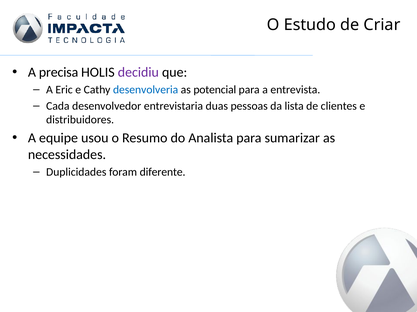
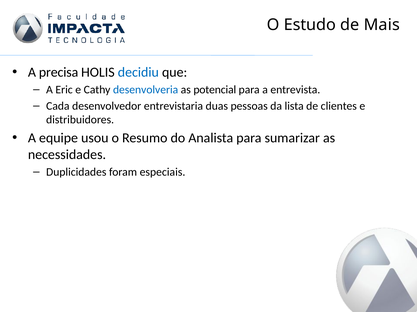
Criar: Criar -> Mais
decidiu colour: purple -> blue
diferente: diferente -> especiais
